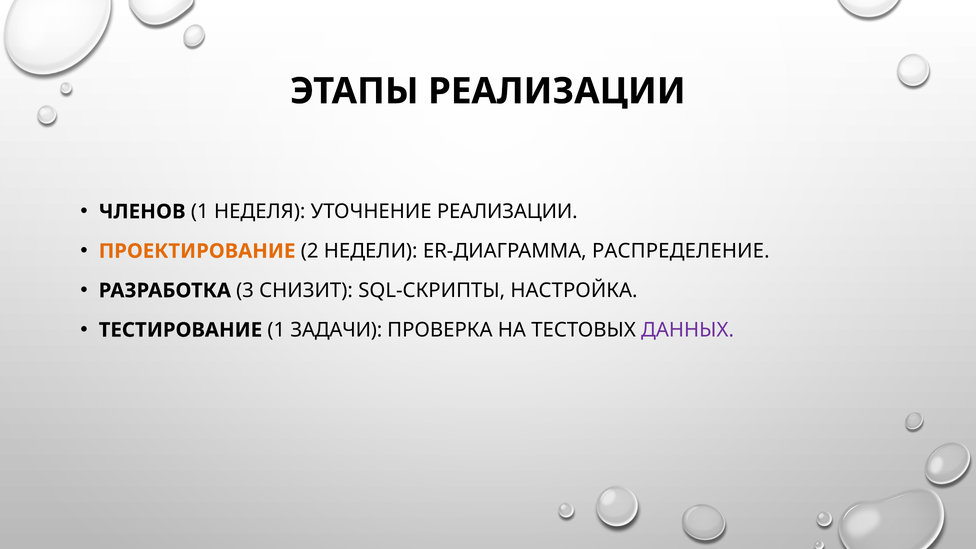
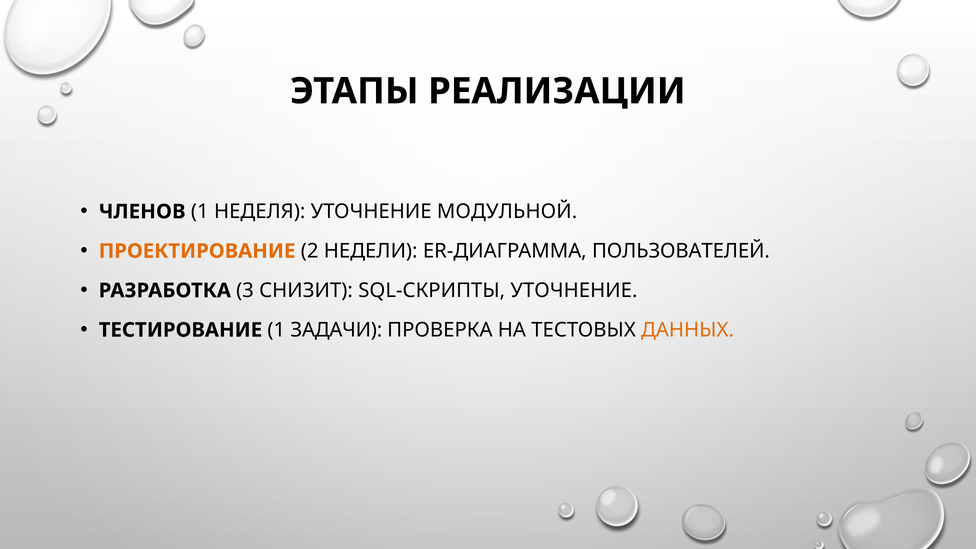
УТОЧНЕНИЕ РЕАЛИЗАЦИИ: РЕАЛИЗАЦИИ -> МОДУЛЬНОЙ
РАСПРЕДЕЛЕНИЕ: РАСПРЕДЕЛЕНИЕ -> ПОЛЬЗОВАТЕЛЕЙ
SQL-СКРИПТЫ НАСТРОЙКА: НАСТРОЙКА -> УТОЧНЕНИЕ
ДАННЫХ colour: purple -> orange
